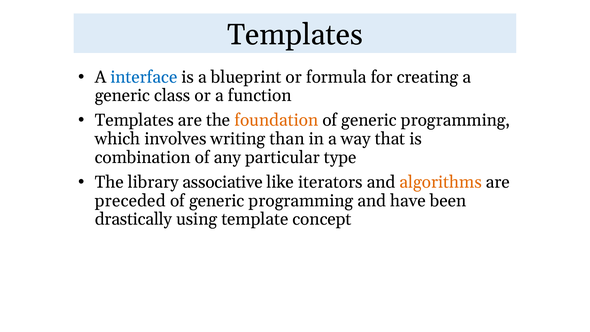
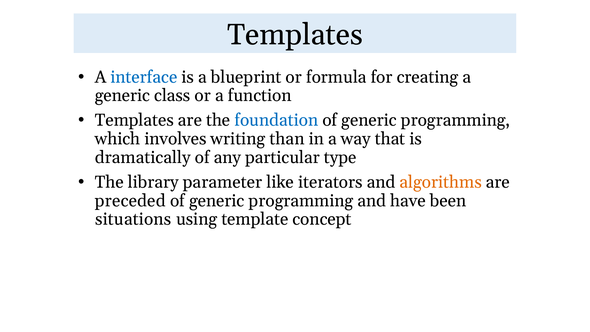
foundation colour: orange -> blue
combination: combination -> dramatically
associative: associative -> parameter
drastically: drastically -> situations
